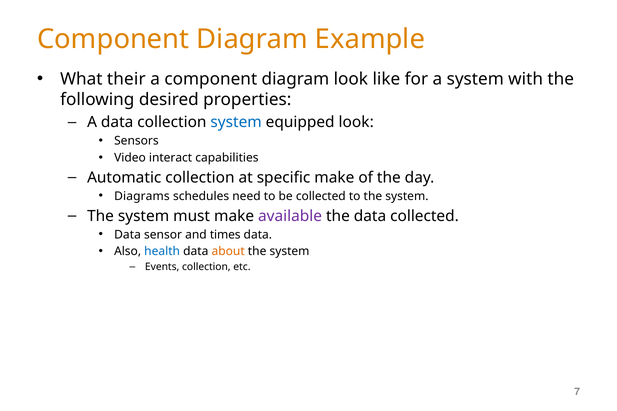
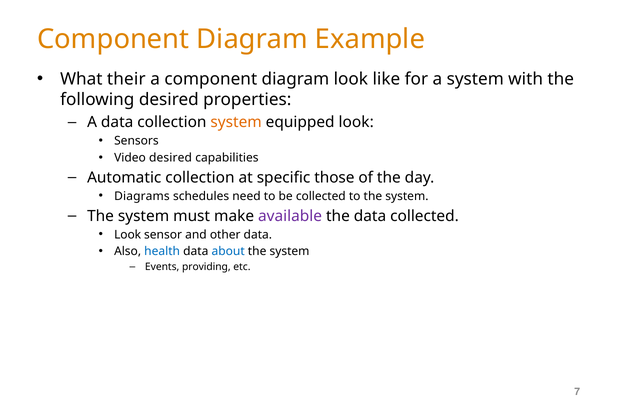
system at (236, 122) colour: blue -> orange
Video interact: interact -> desired
specific make: make -> those
Data at (128, 235): Data -> Look
times: times -> other
about colour: orange -> blue
Events collection: collection -> providing
